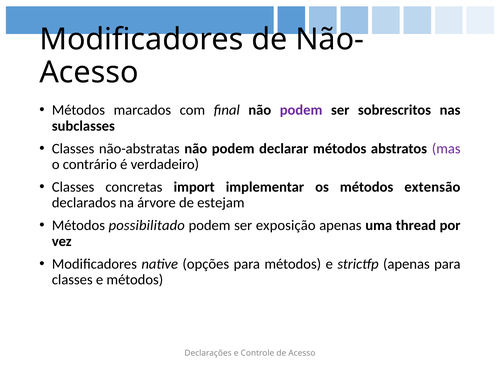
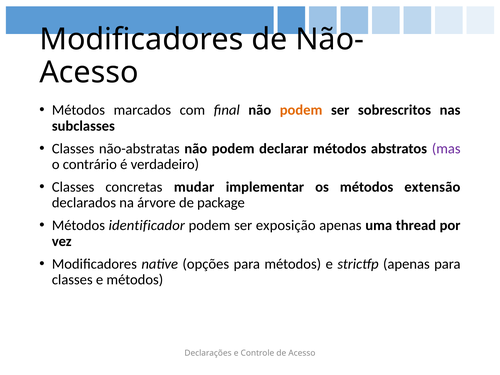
podem at (301, 110) colour: purple -> orange
import: import -> mudar
estejam: estejam -> package
possibilitado: possibilitado -> identificador
